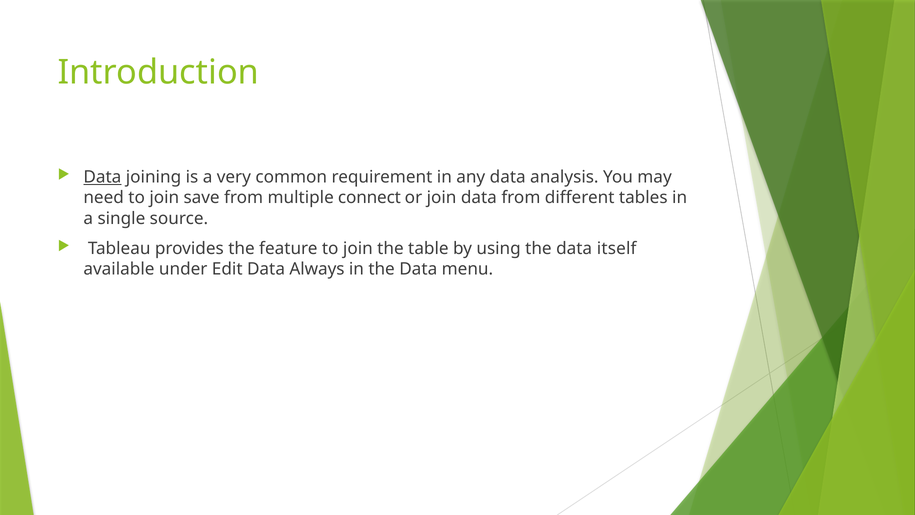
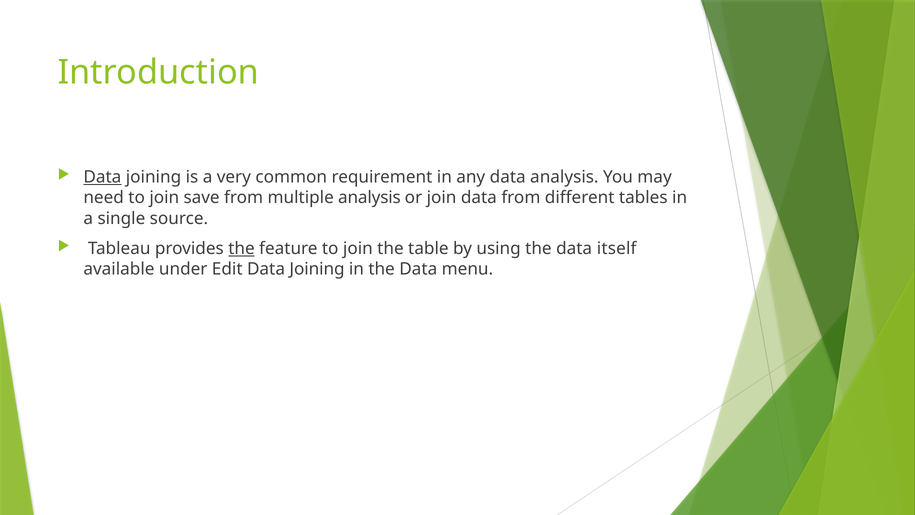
multiple connect: connect -> analysis
the at (241, 248) underline: none -> present
Edit Data Always: Always -> Joining
